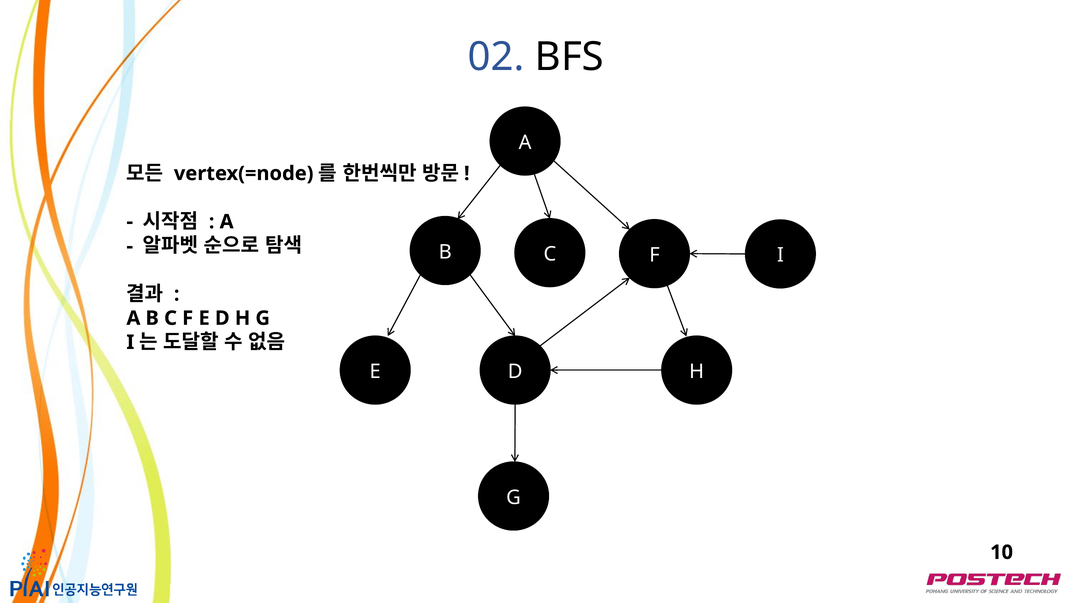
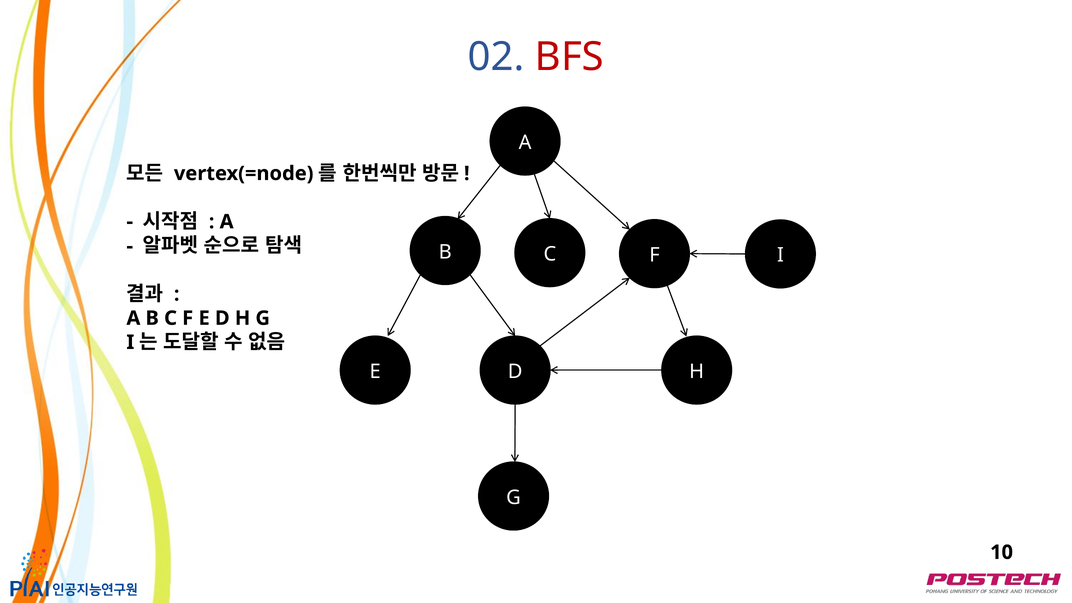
BFS colour: black -> red
